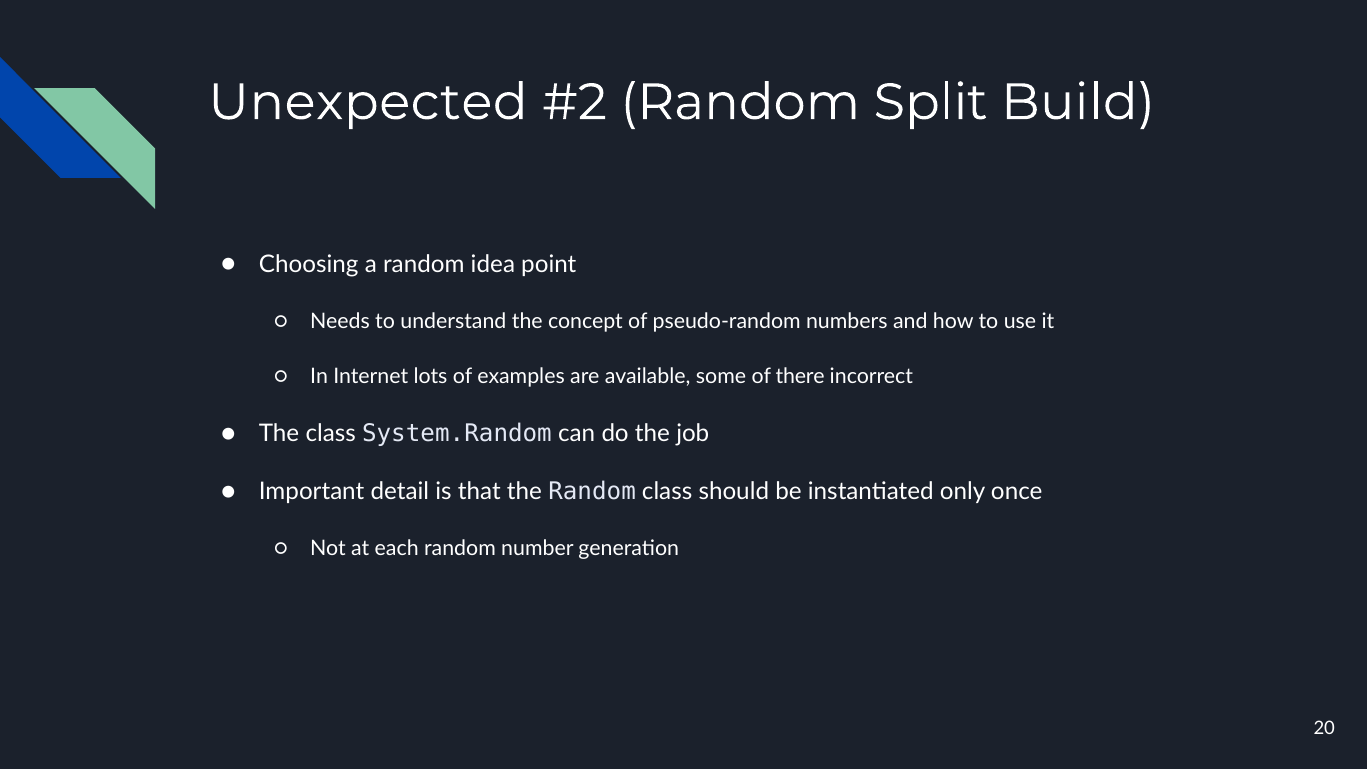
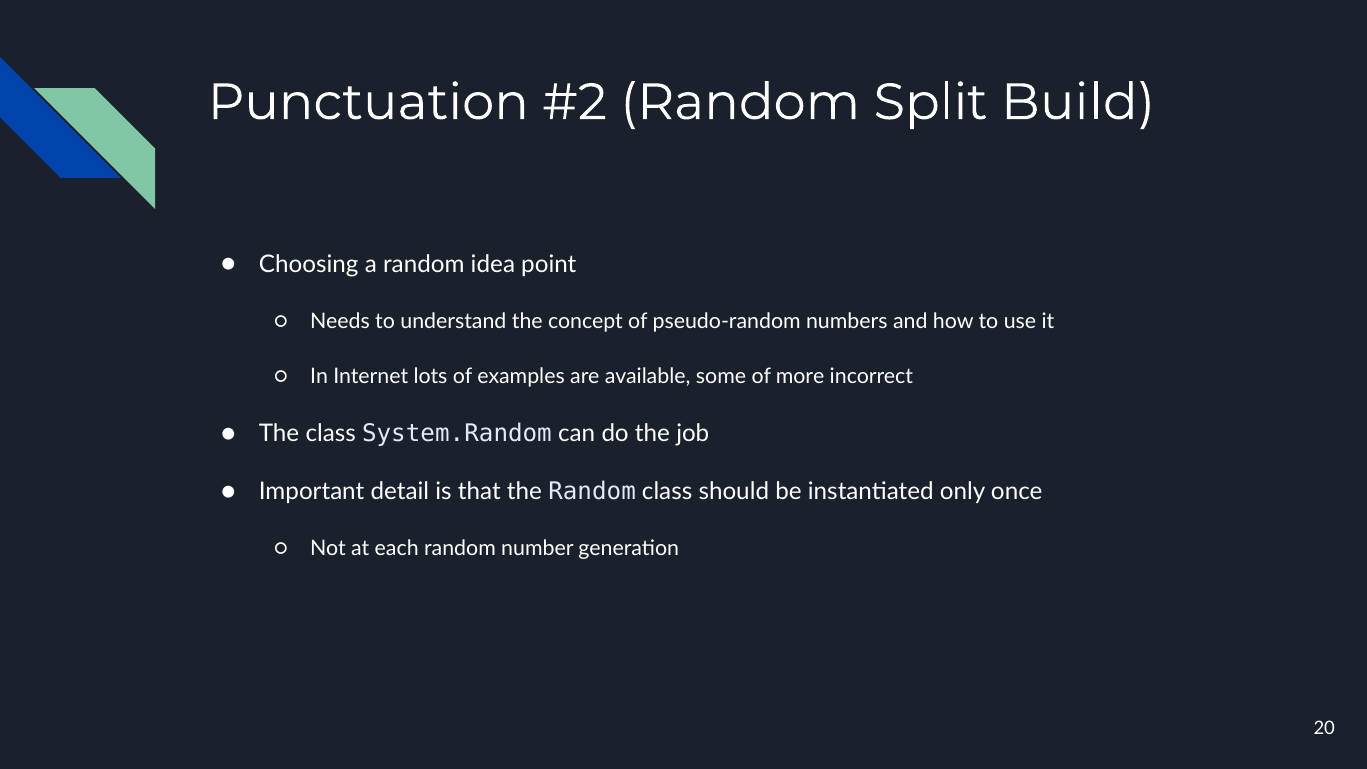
Unexpected: Unexpected -> Punctuation
there: there -> more
